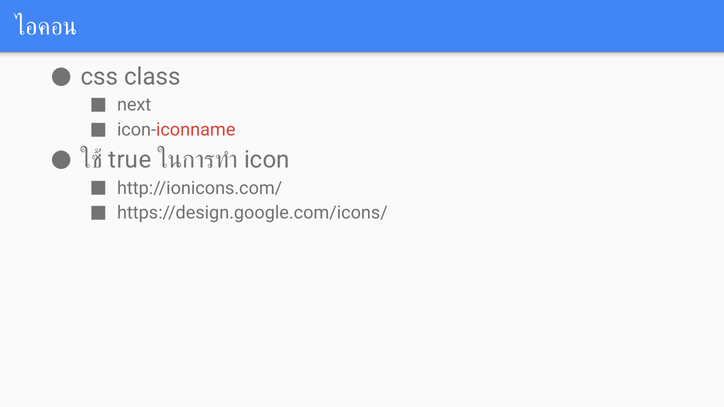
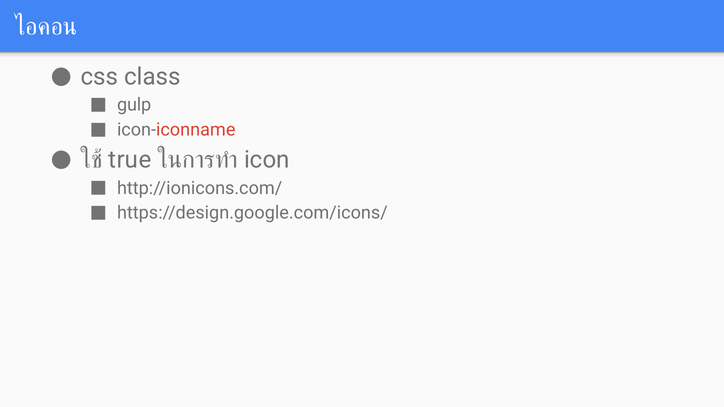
next: next -> gulp
